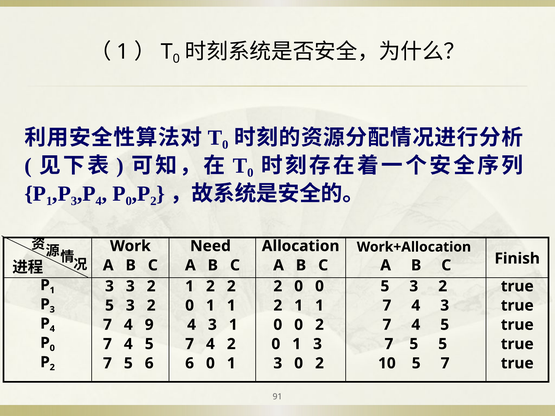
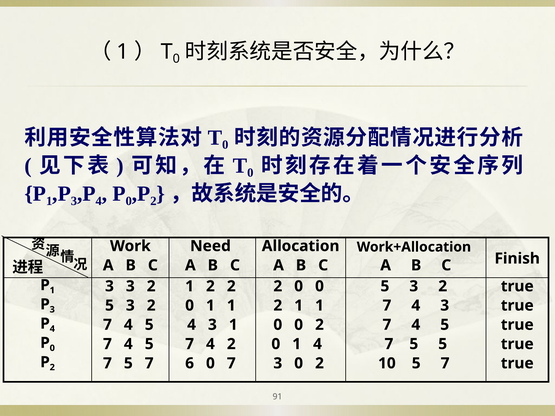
9 at (149, 325): 9 -> 5
0 1 3: 3 -> 4
7 5 6: 6 -> 7
6 0 1: 1 -> 7
